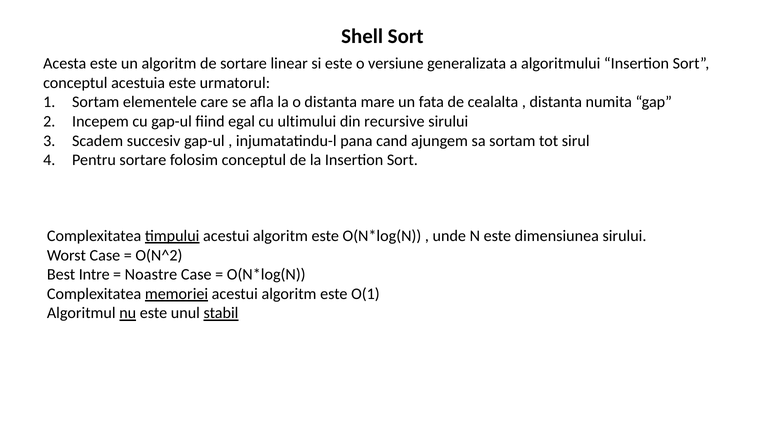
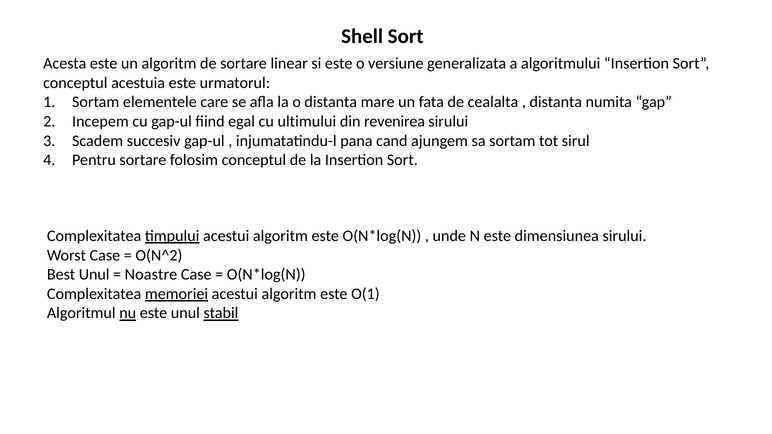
recursive: recursive -> revenirea
Best Intre: Intre -> Unul
